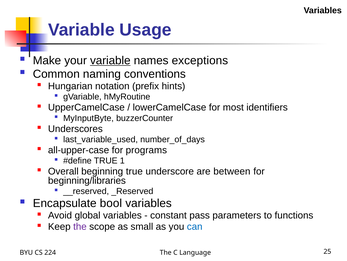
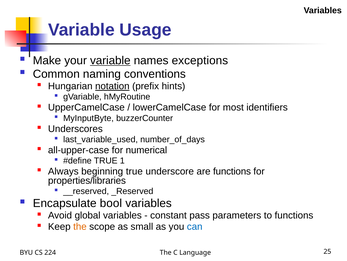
notation underline: none -> present
programs: programs -> numerical
Overall: Overall -> Always
are between: between -> functions
beginning/libraries: beginning/libraries -> properties/libraries
the at (80, 226) colour: purple -> orange
